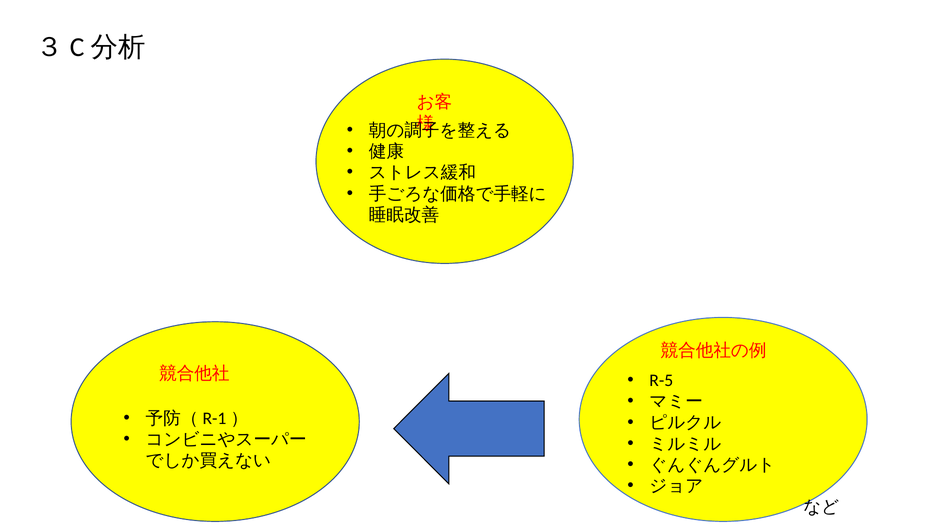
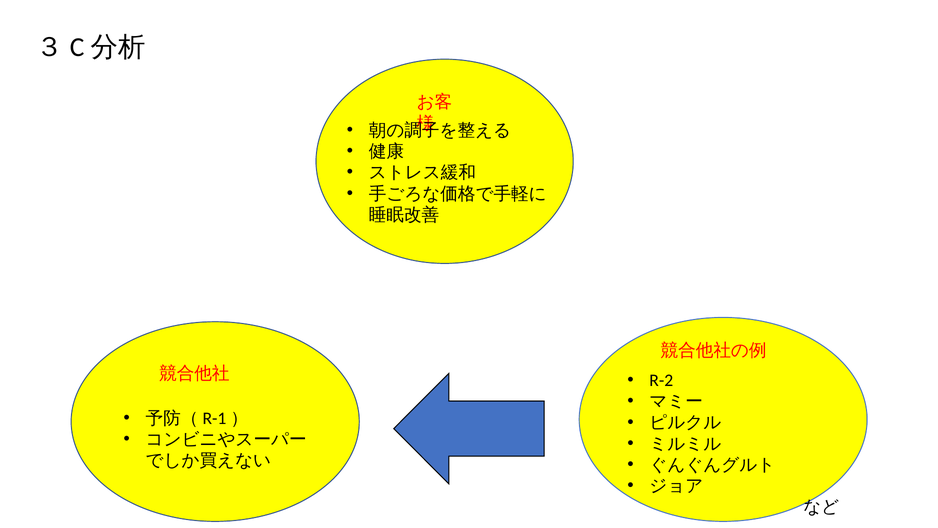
R-5: R-5 -> R-2
